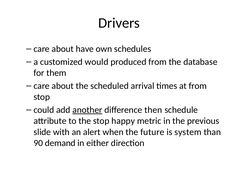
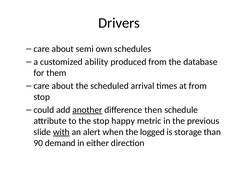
have: have -> semi
would: would -> ability
with underline: none -> present
future: future -> logged
system: system -> storage
